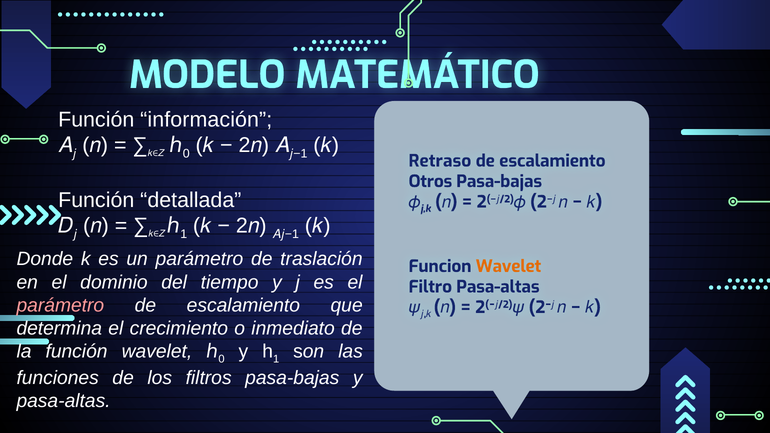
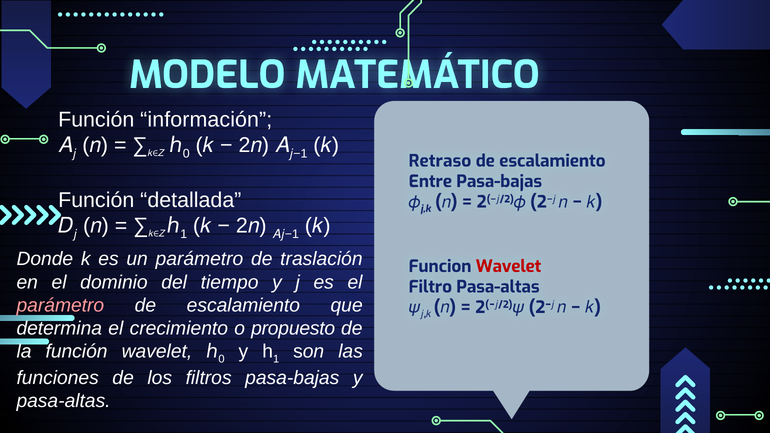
Otros: Otros -> Entre
Wavelet at (509, 266) colour: orange -> red
inmediato: inmediato -> propuesto
